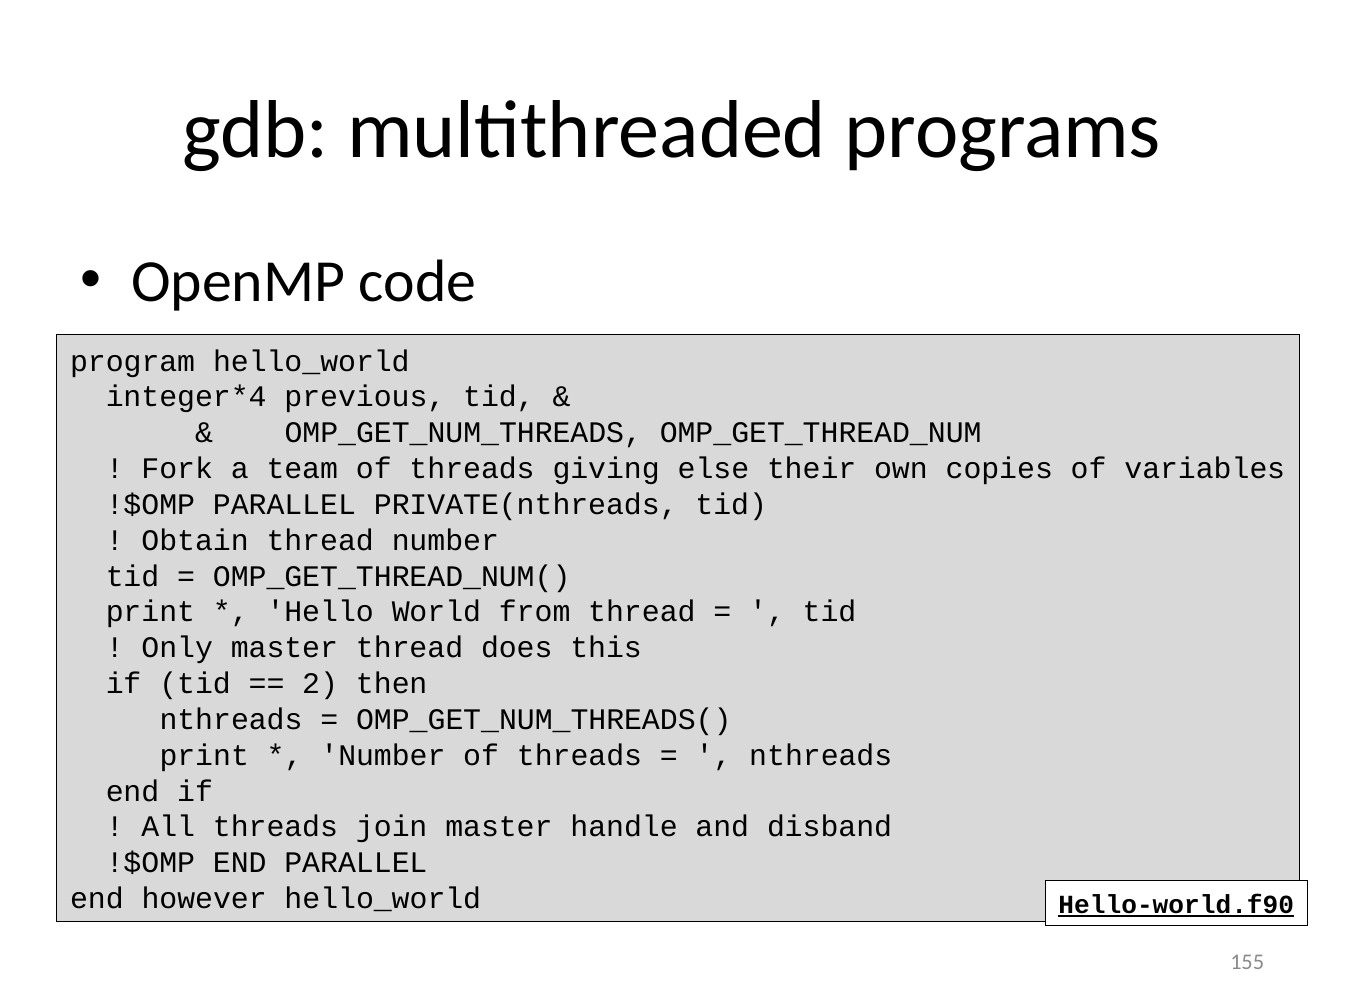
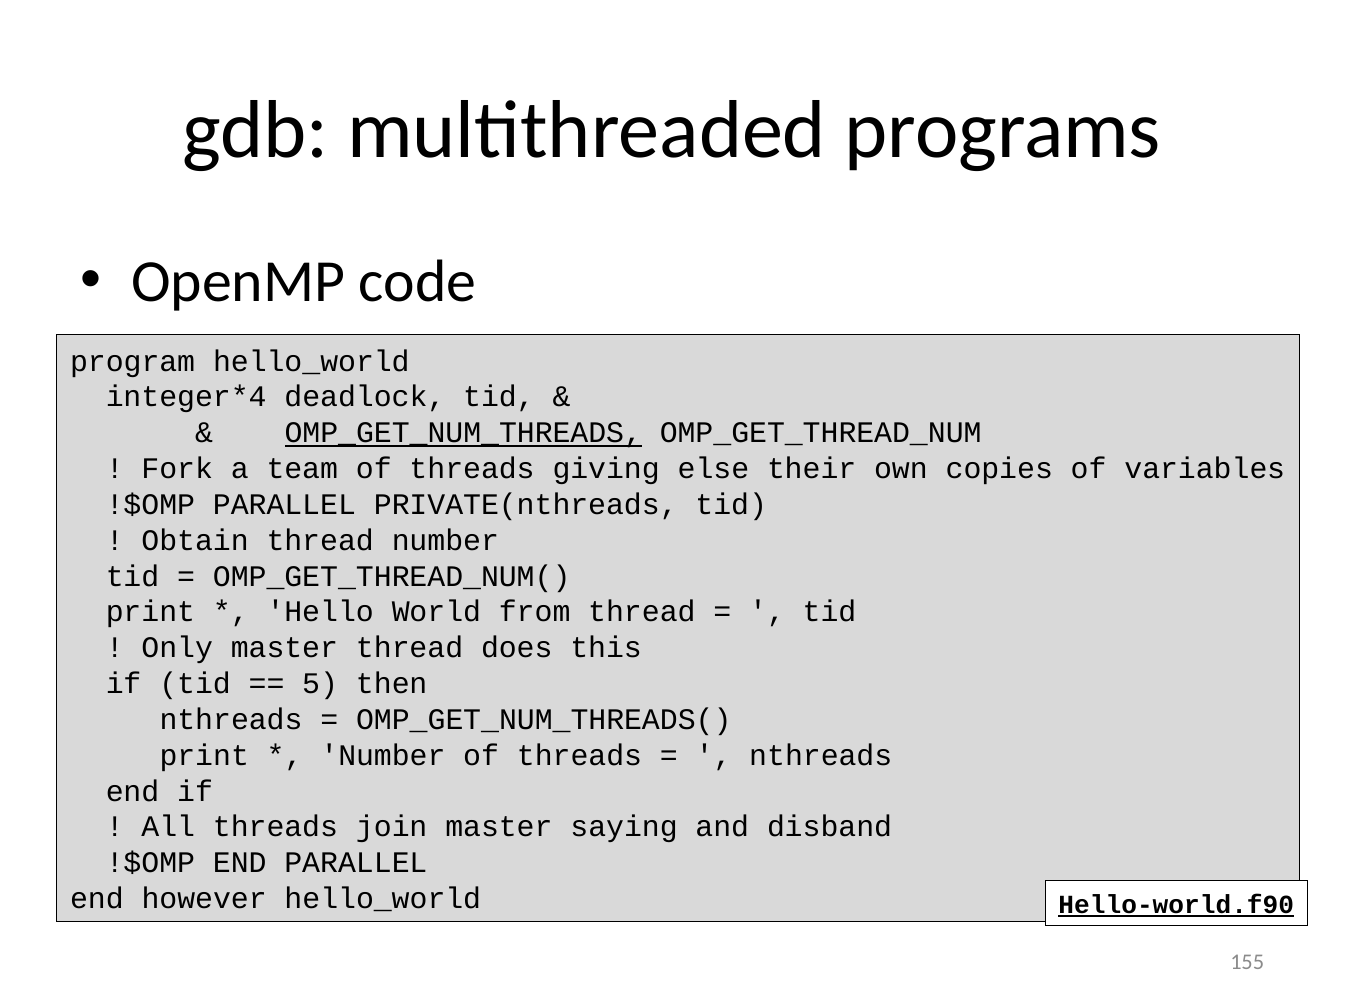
previous: previous -> deadlock
OMP_GET_NUM_THREADS underline: none -> present
2: 2 -> 5
handle: handle -> saying
